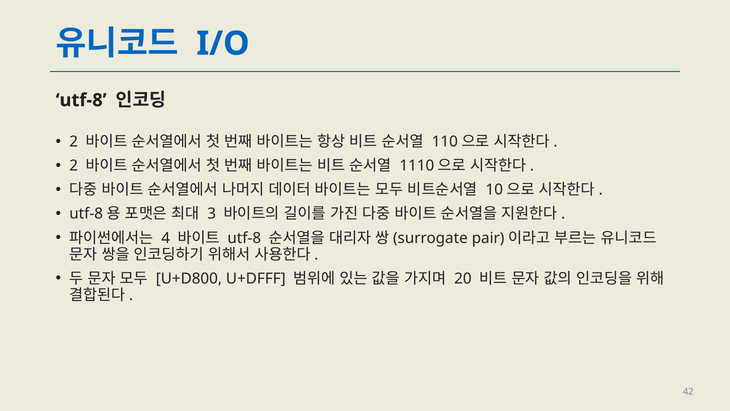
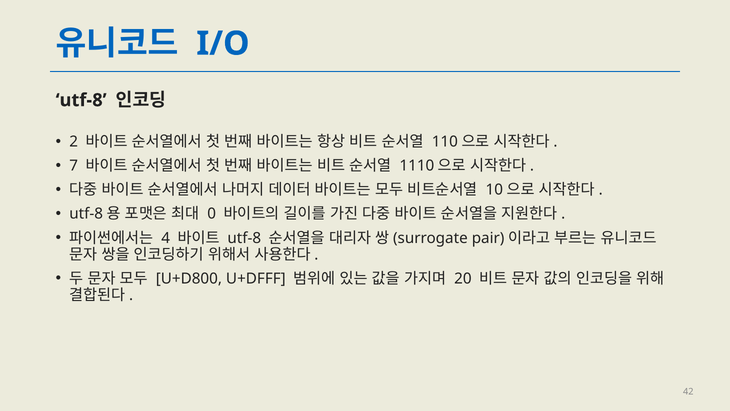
2 at (74, 166): 2 -> 7
3: 3 -> 0
